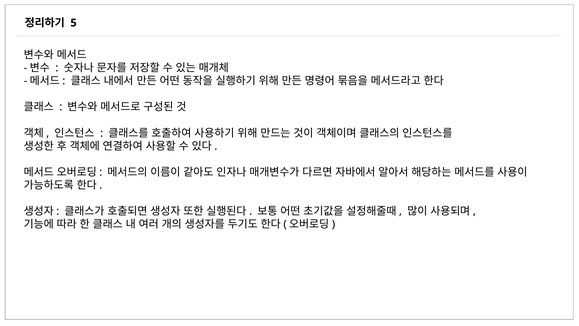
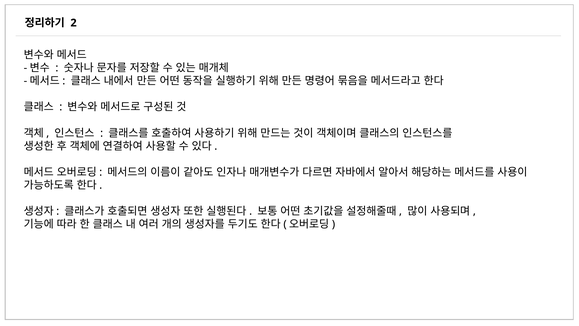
5: 5 -> 2
